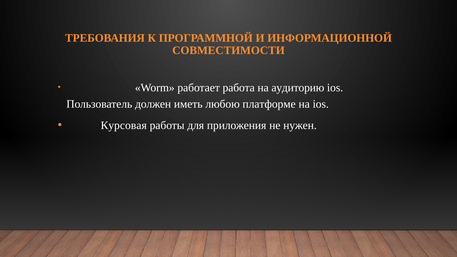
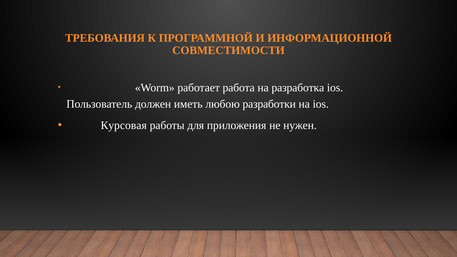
аудиторию: аудиторию -> разработка
платформе: платформе -> разработки
